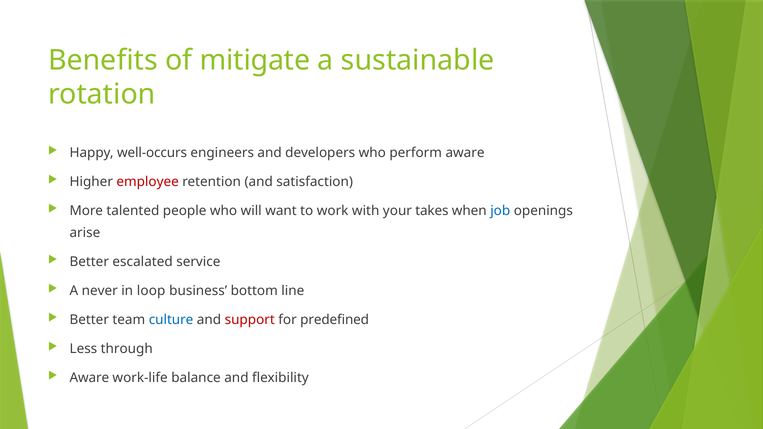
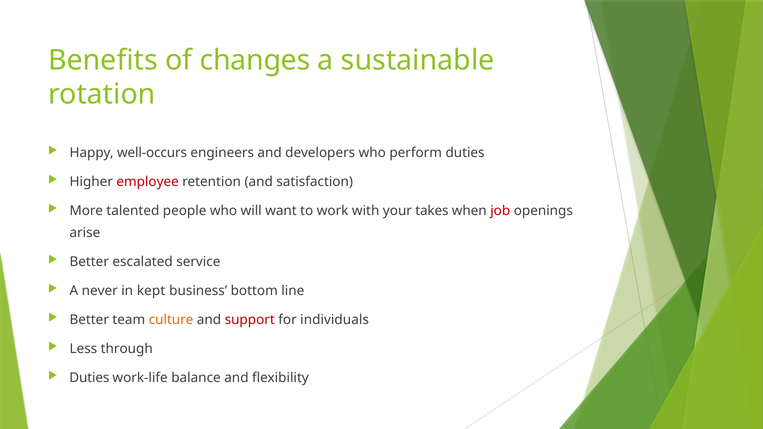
mitigate: mitigate -> changes
perform aware: aware -> duties
job colour: blue -> red
loop: loop -> kept
culture colour: blue -> orange
predefined: predefined -> individuals
Aware at (89, 378): Aware -> Duties
